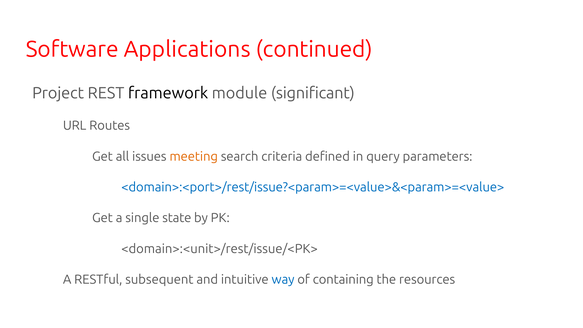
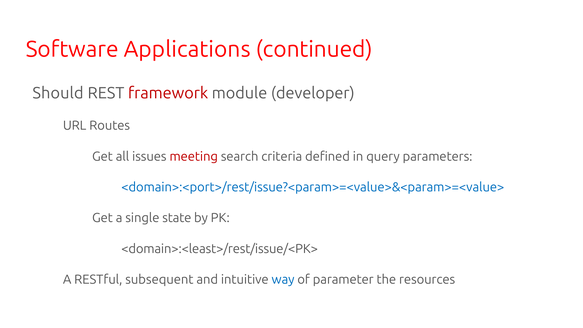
Project: Project -> Should
framework colour: black -> red
significant: significant -> developer
meeting colour: orange -> red
<domain>:<unit>/rest/issue/<PK>: <domain>:<unit>/rest/issue/<PK> -> <domain>:<least>/rest/issue/<PK>
containing: containing -> parameter
